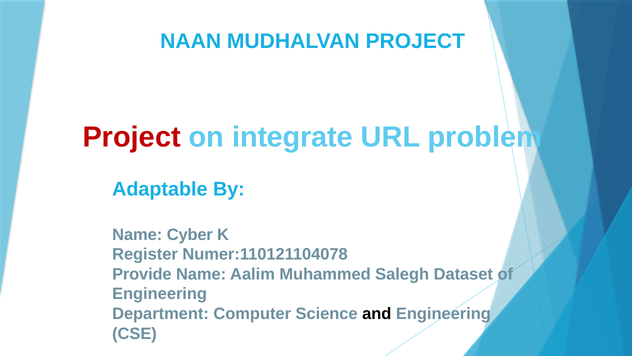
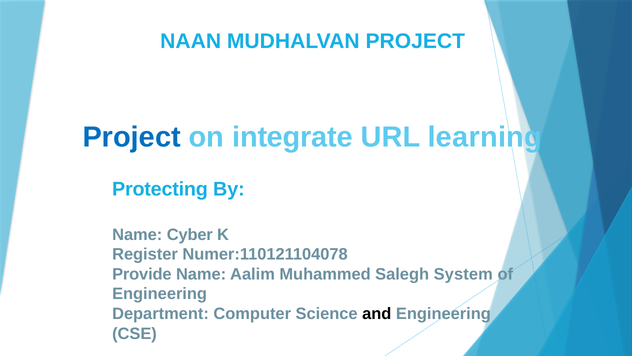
Project at (132, 137) colour: red -> blue
problem: problem -> learning
Adaptable: Adaptable -> Protecting
Dataset: Dataset -> System
